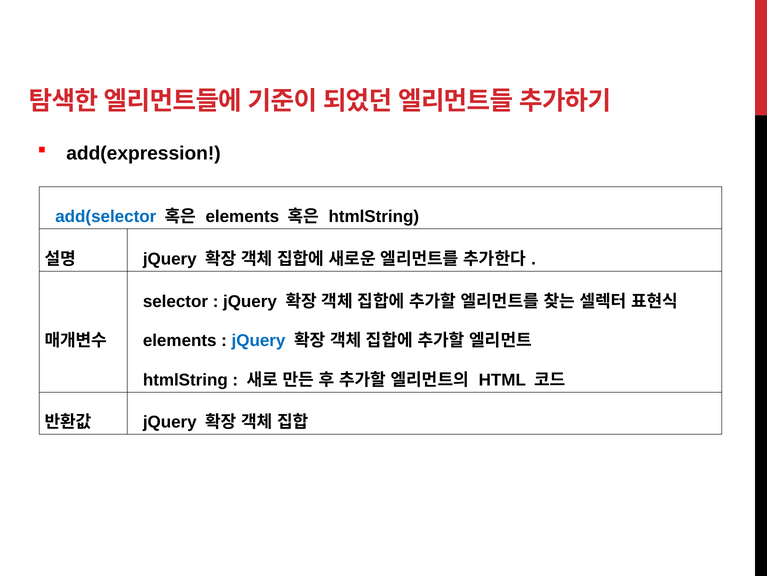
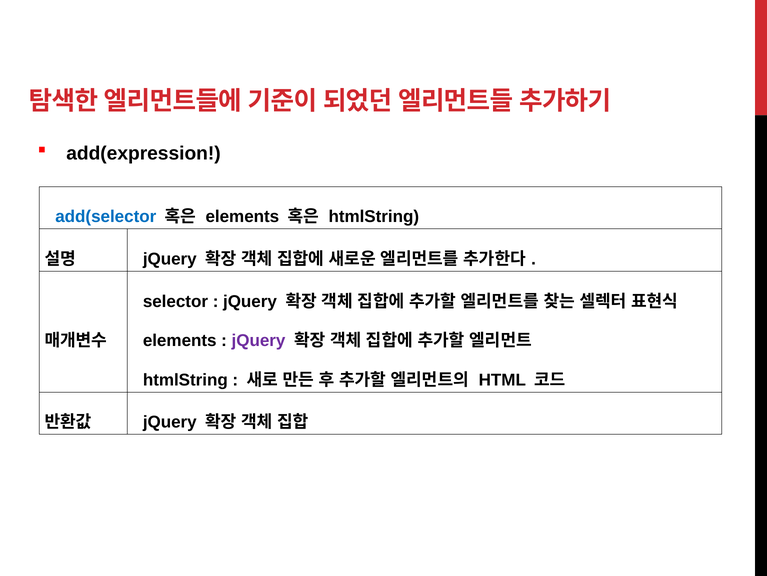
jQuery at (259, 340) colour: blue -> purple
